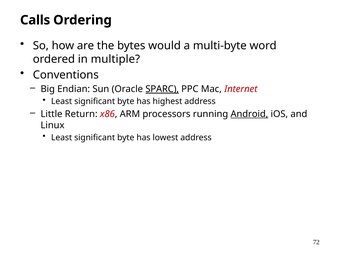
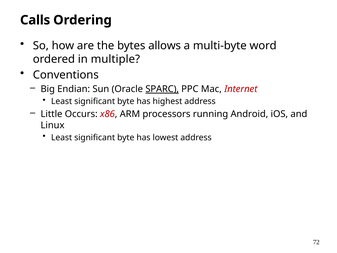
would: would -> allows
Return: Return -> Occurs
Android underline: present -> none
